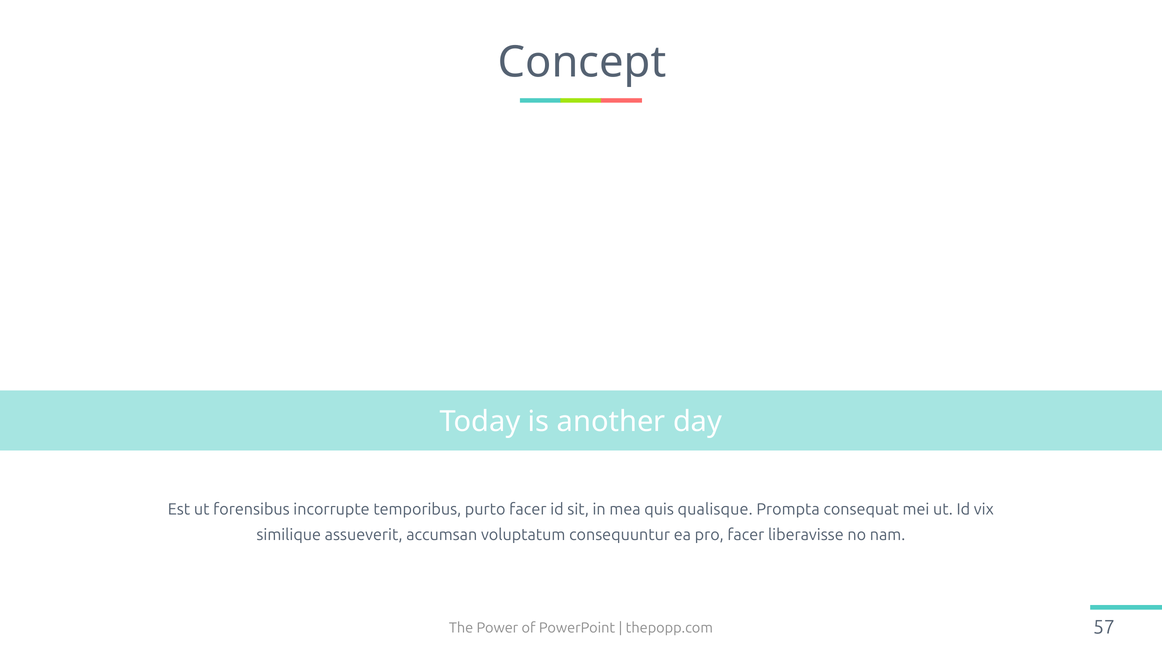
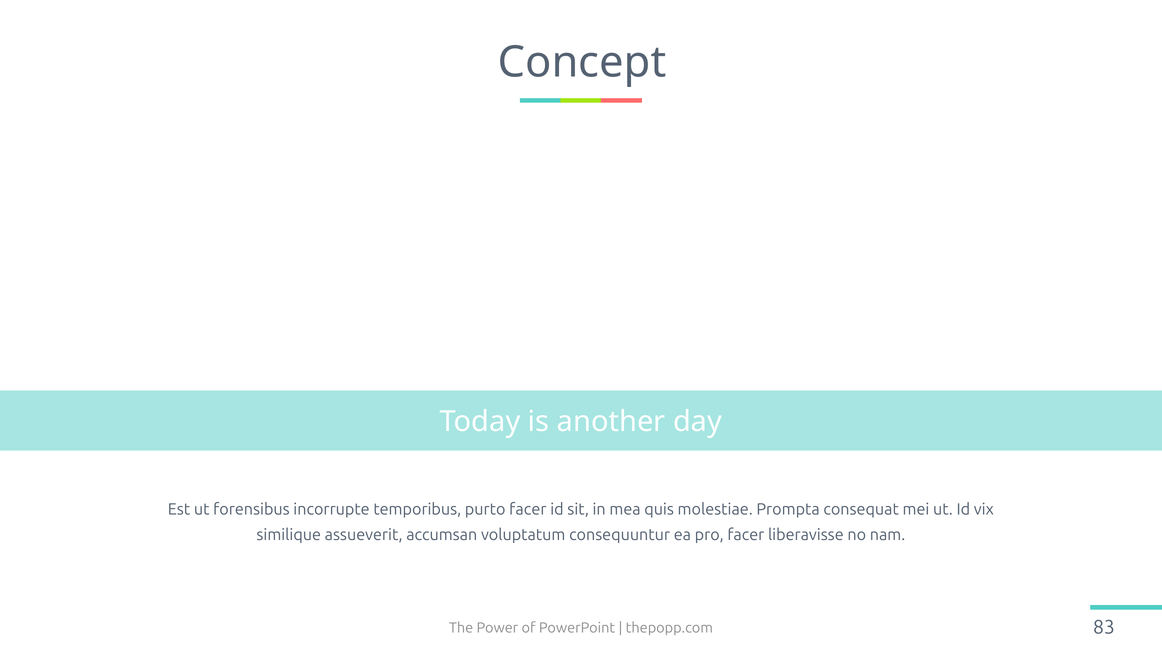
qualisque: qualisque -> molestiae
57: 57 -> 83
